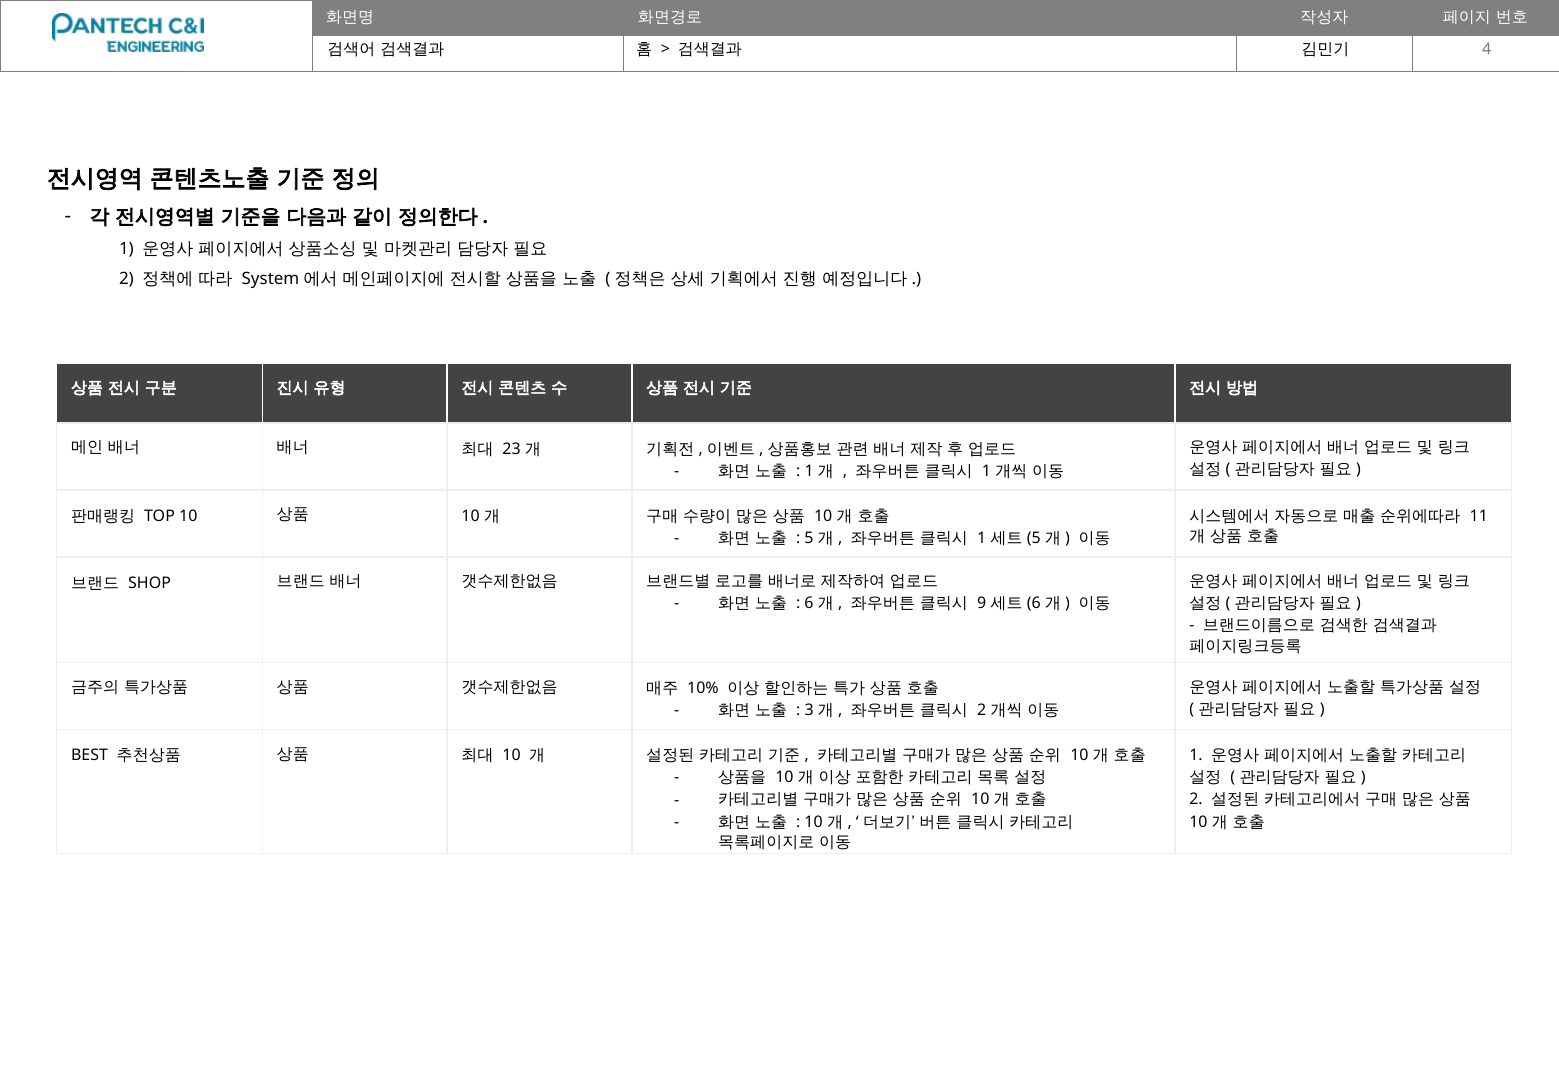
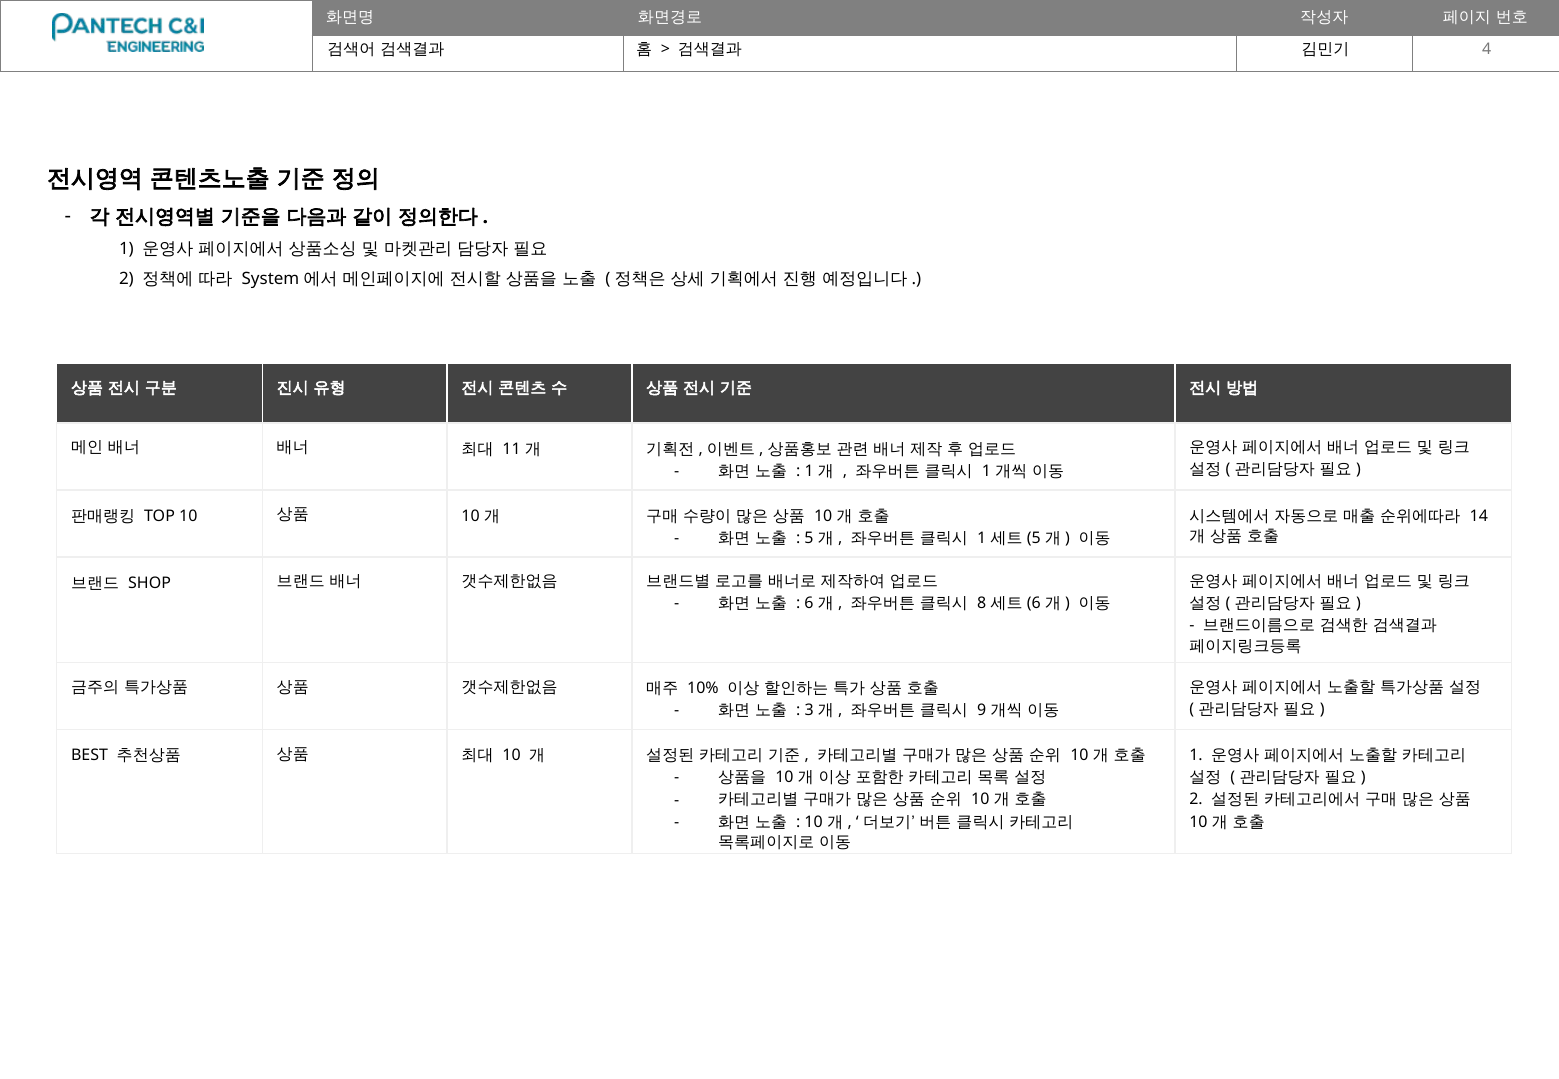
23: 23 -> 11
11: 11 -> 14
9: 9 -> 8
2 at (982, 711): 2 -> 9
